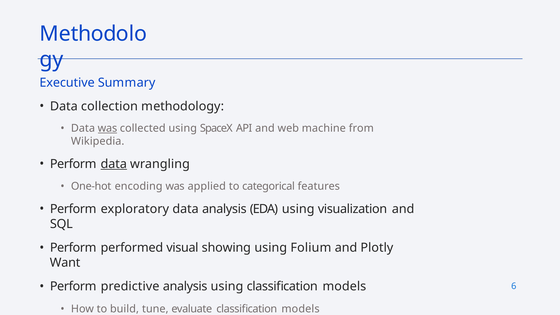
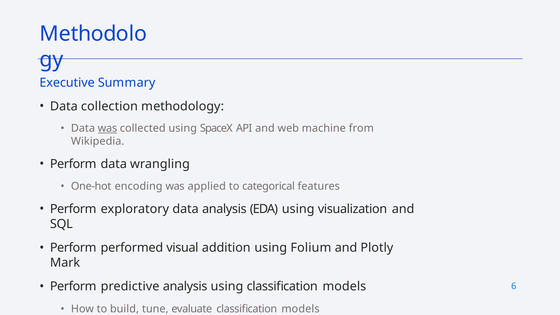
data at (114, 164) underline: present -> none
showing: showing -> addition
Want: Want -> Mark
